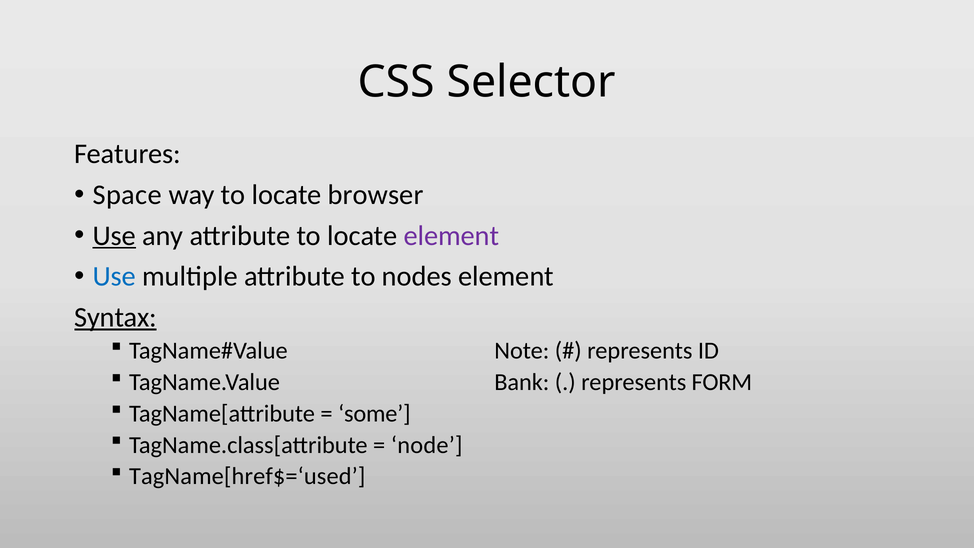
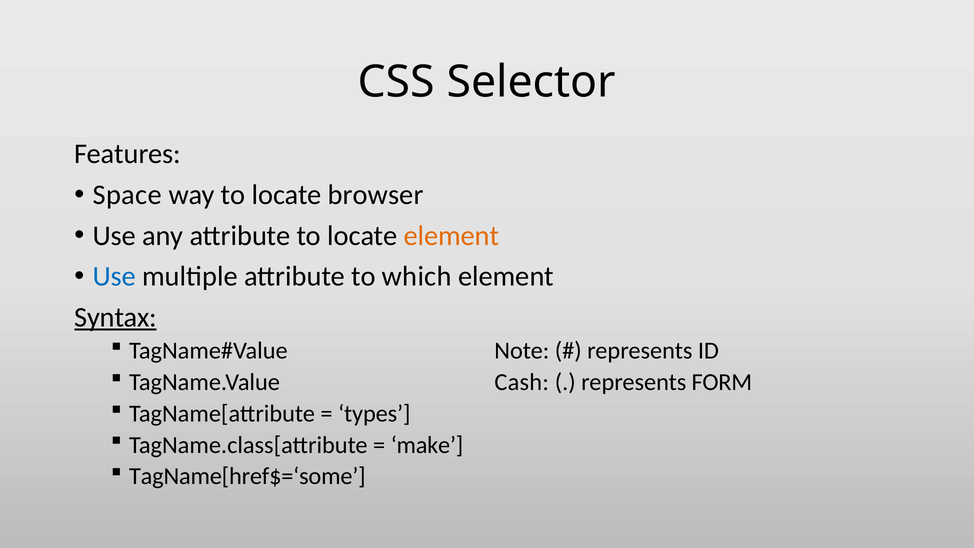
Use at (114, 236) underline: present -> none
element at (451, 236) colour: purple -> orange
nodes: nodes -> which
Bank: Bank -> Cash
some: some -> types
node: node -> make
TagName[href$=‘used: TagName[href$=‘used -> TagName[href$=‘some
